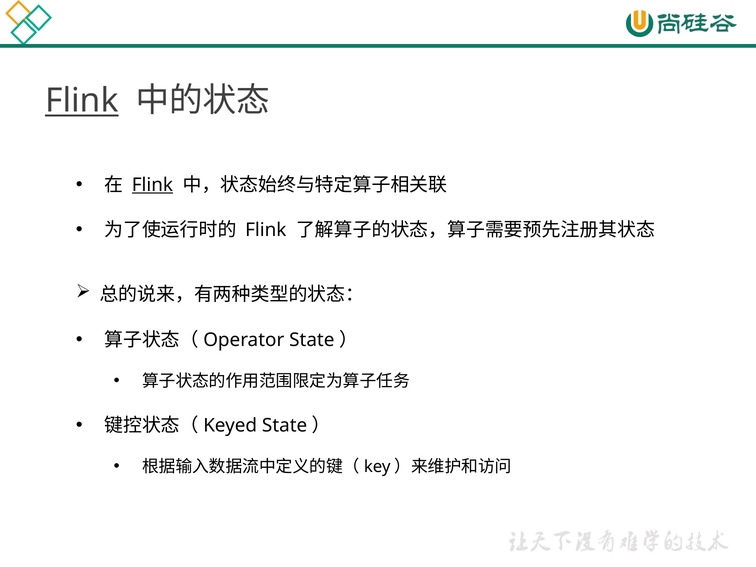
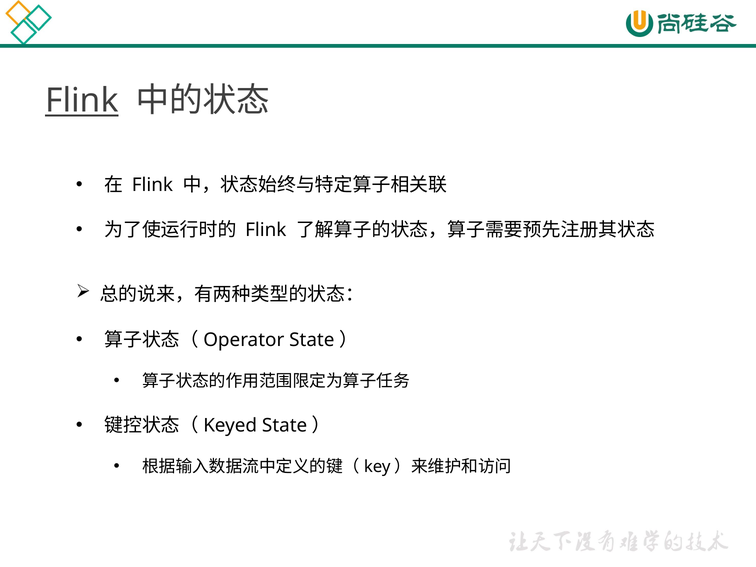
Flink at (152, 185) underline: present -> none
